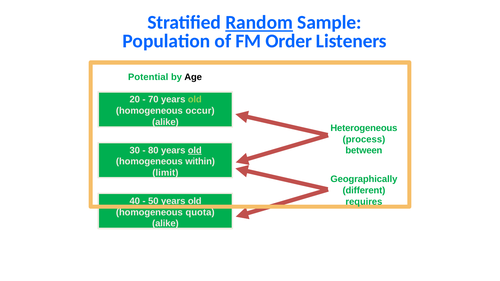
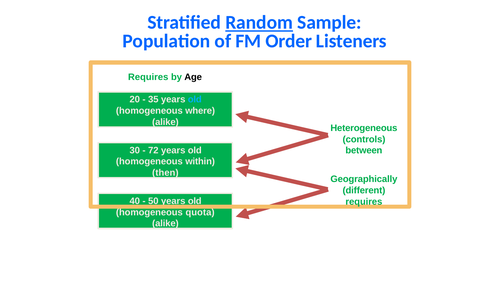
Potential at (148, 77): Potential -> Requires
70: 70 -> 35
old at (195, 100) colour: light green -> light blue
occur: occur -> where
process: process -> controls
80: 80 -> 72
old at (195, 150) underline: present -> none
limit: limit -> then
